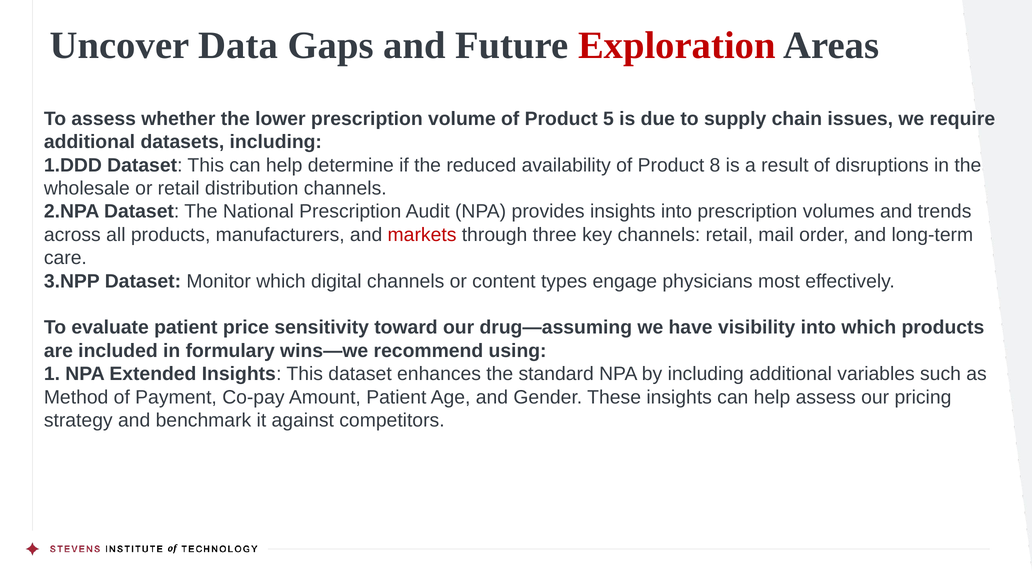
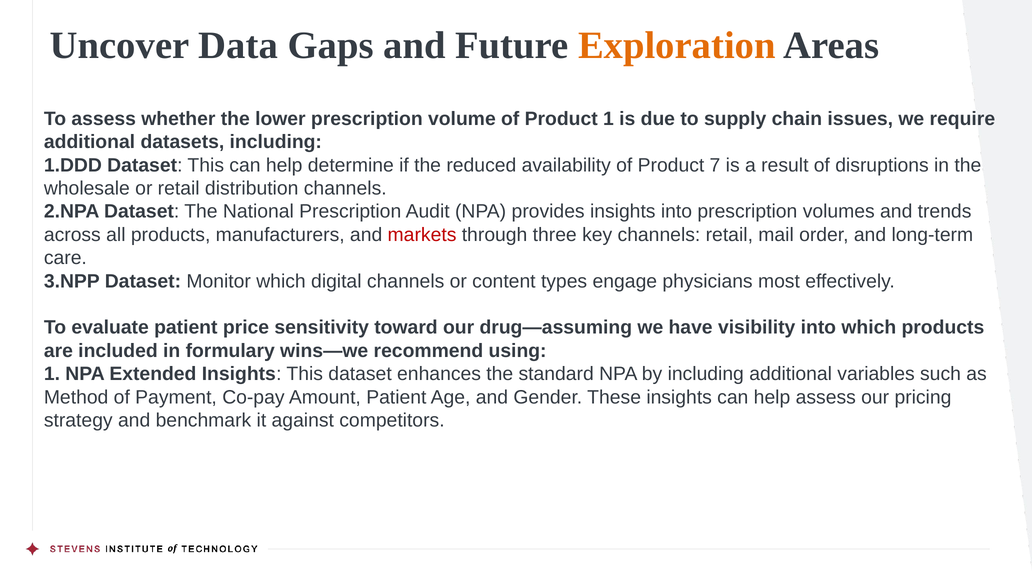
Exploration colour: red -> orange
Product 5: 5 -> 1
8: 8 -> 7
